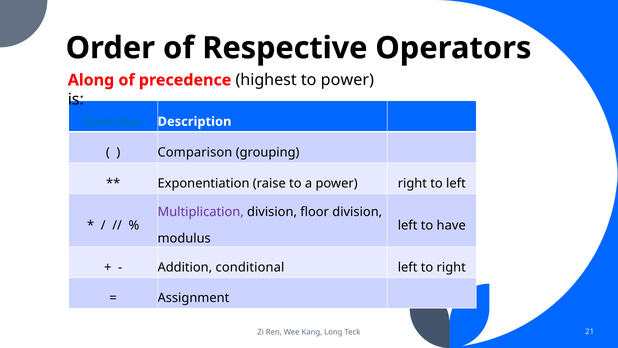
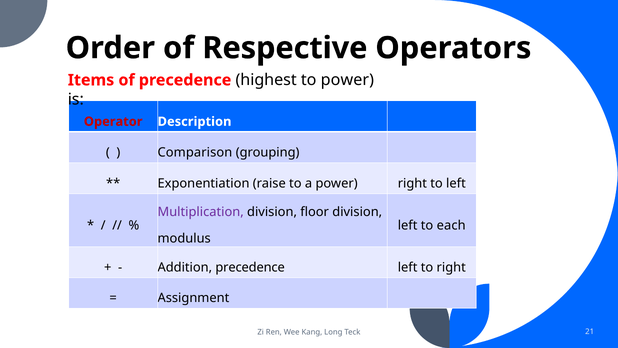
Along: Along -> Items
Operator colour: blue -> red
have: have -> each
Addition conditional: conditional -> precedence
